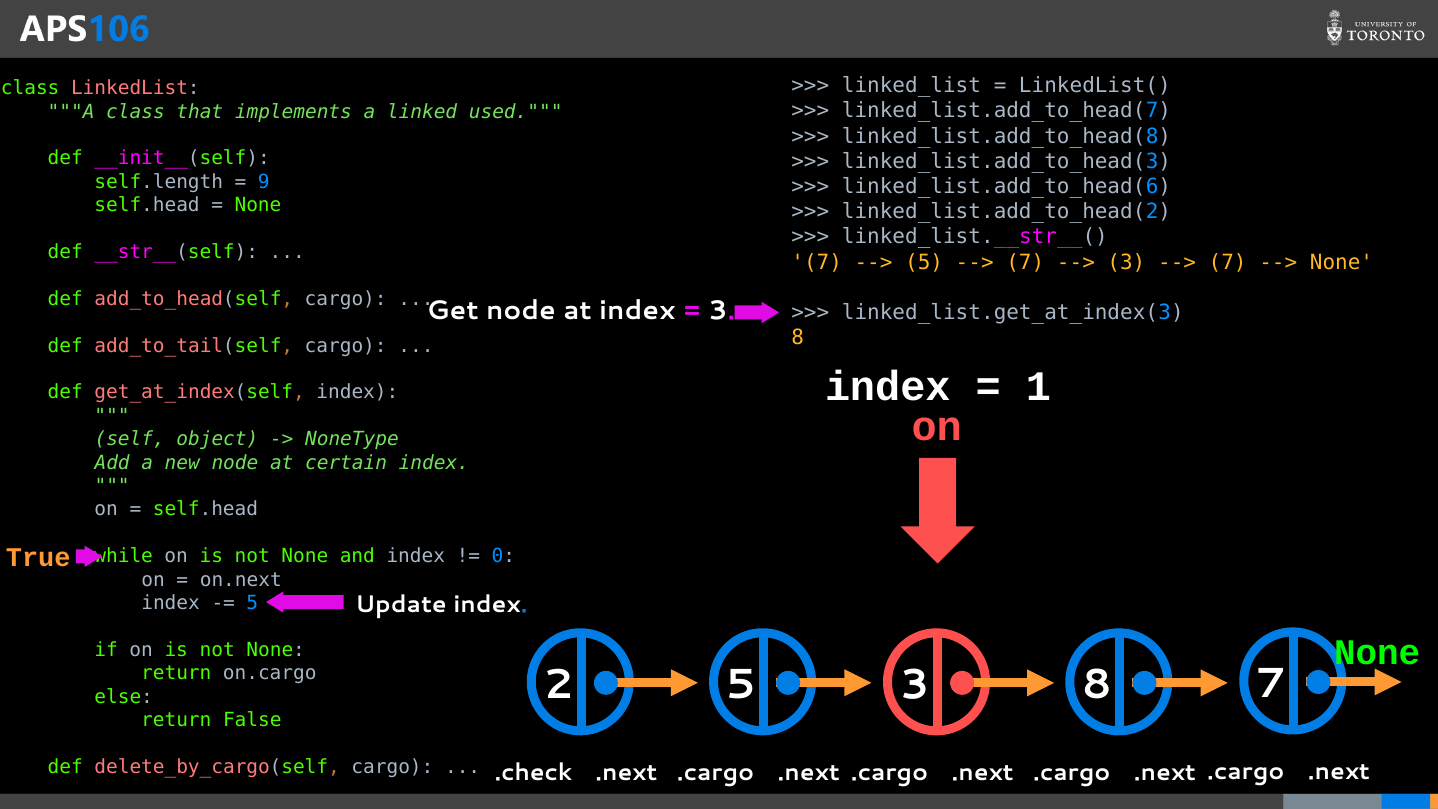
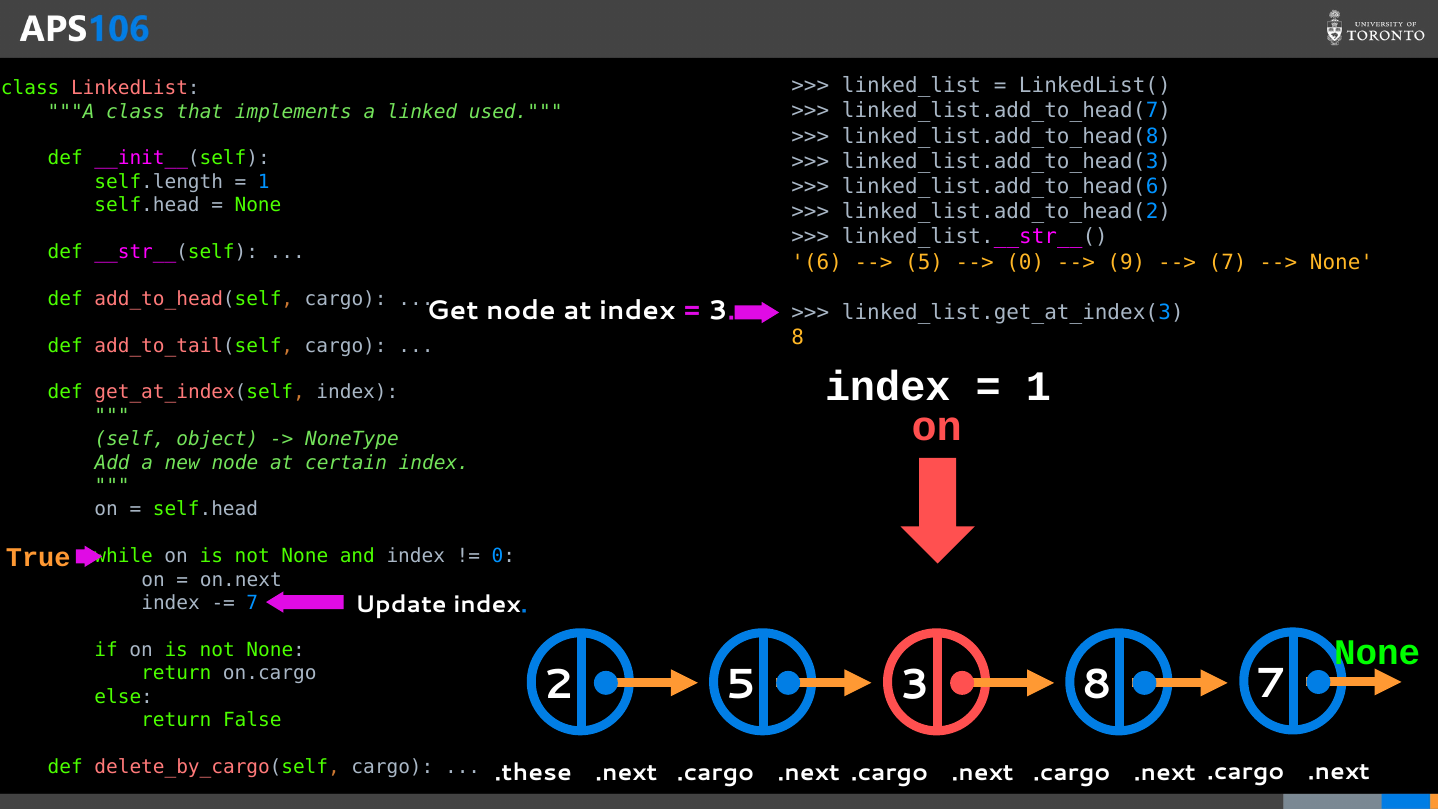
9 at (264, 182): 9 -> 1
7 at (817, 262): 7 -> 6
7 at (1025, 262): 7 -> 0
3 at (1126, 262): 3 -> 9
5 at (252, 603): 5 -> 7
.check: .check -> .these
